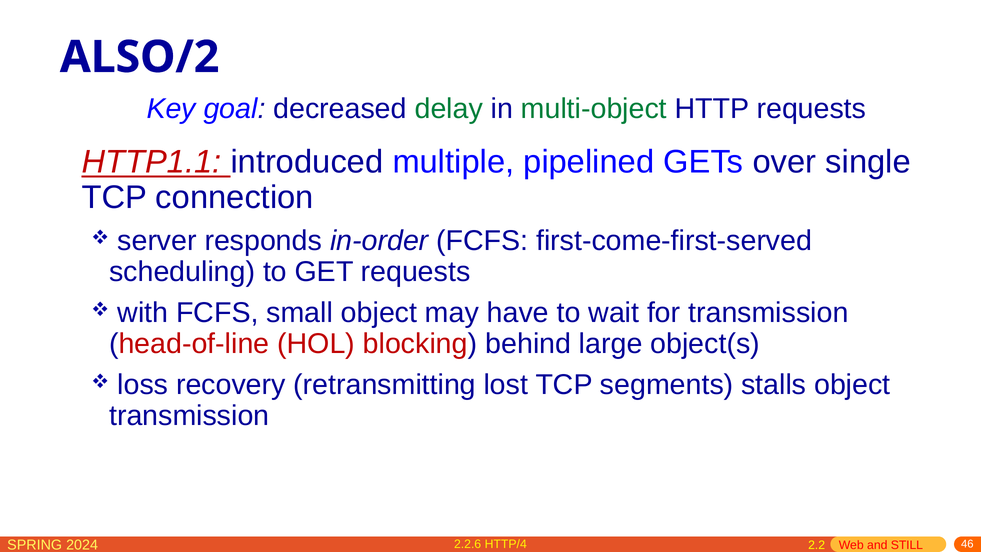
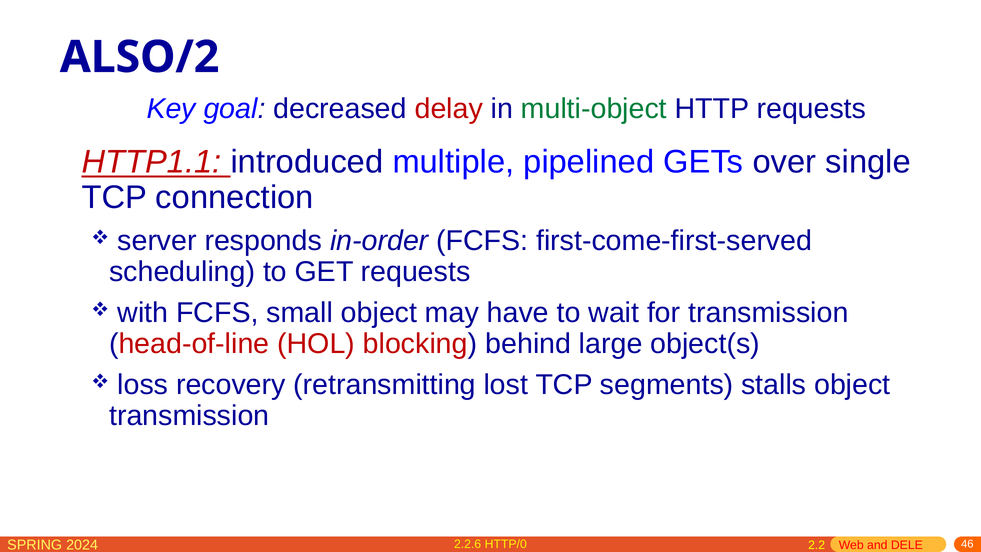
delay colour: green -> red
HTTP/4: HTTP/4 -> HTTP/0
STILL: STILL -> DELE
